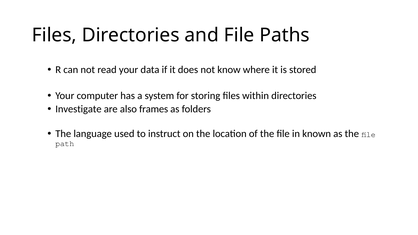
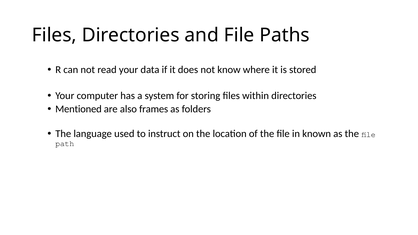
Investigate: Investigate -> Mentioned
